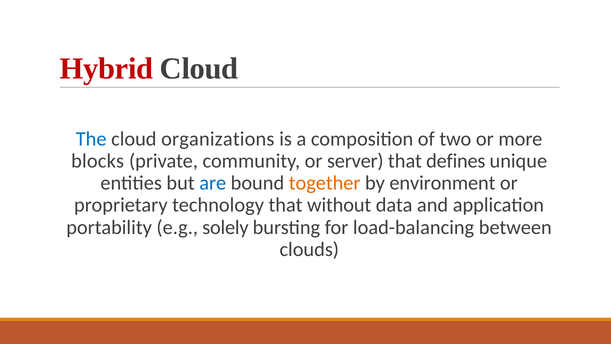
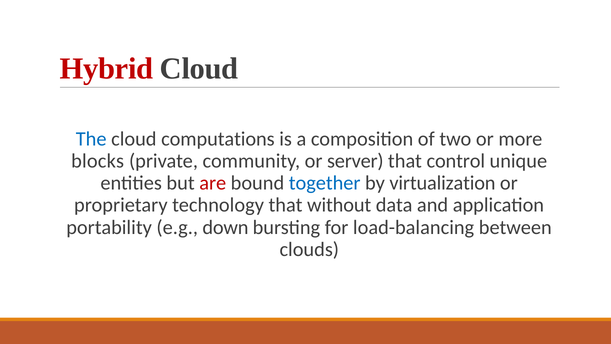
organizations: organizations -> computations
defines: defines -> control
are colour: blue -> red
together colour: orange -> blue
environment: environment -> virtualization
solely: solely -> down
